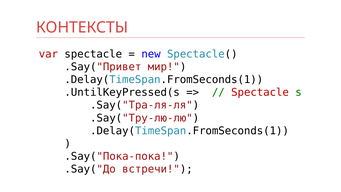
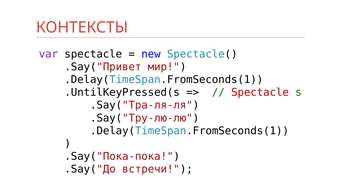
var colour: red -> purple
